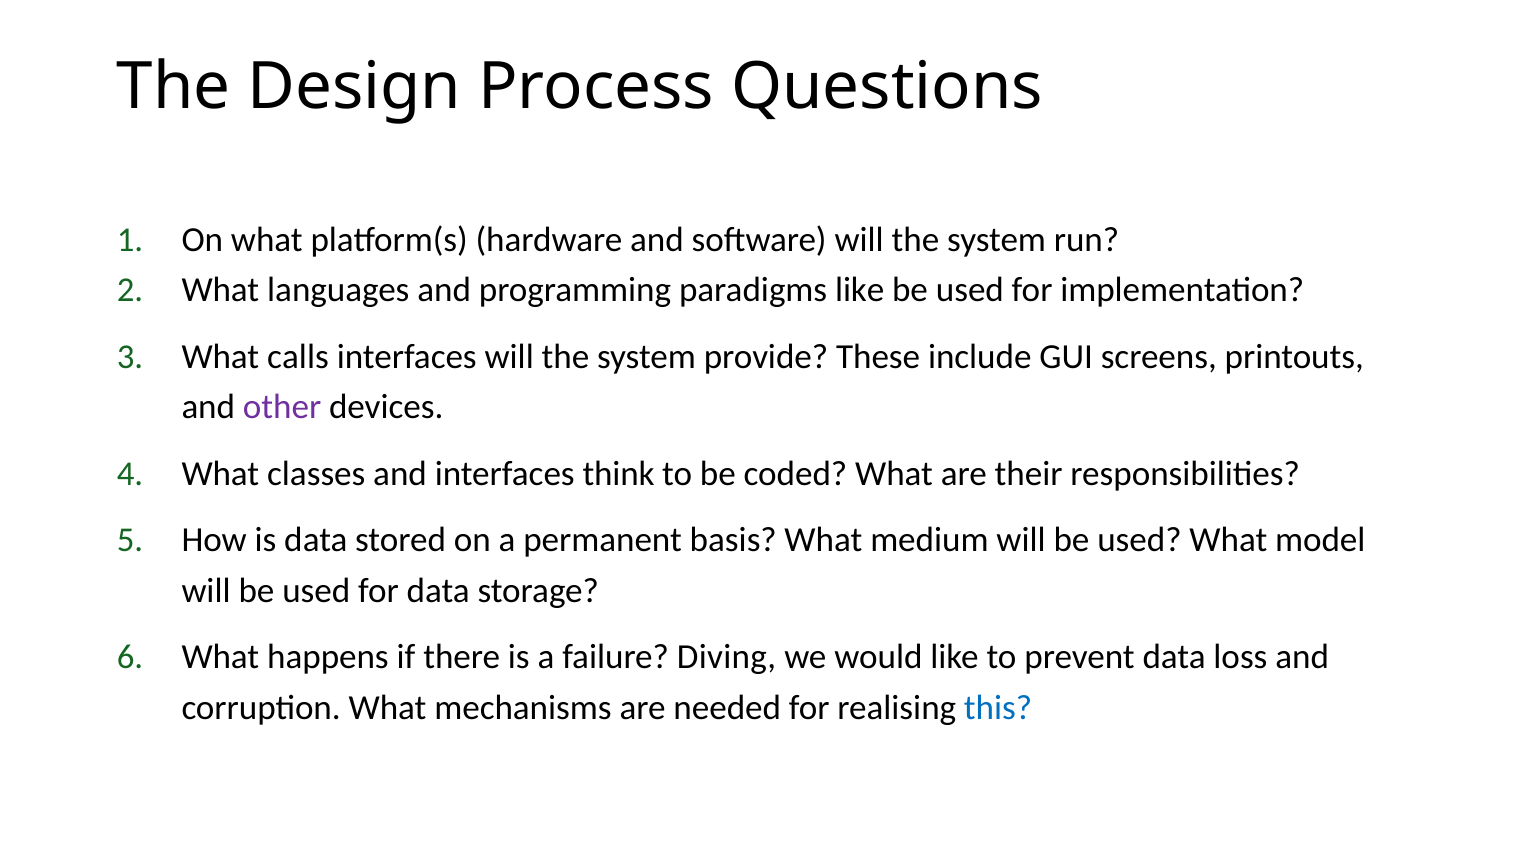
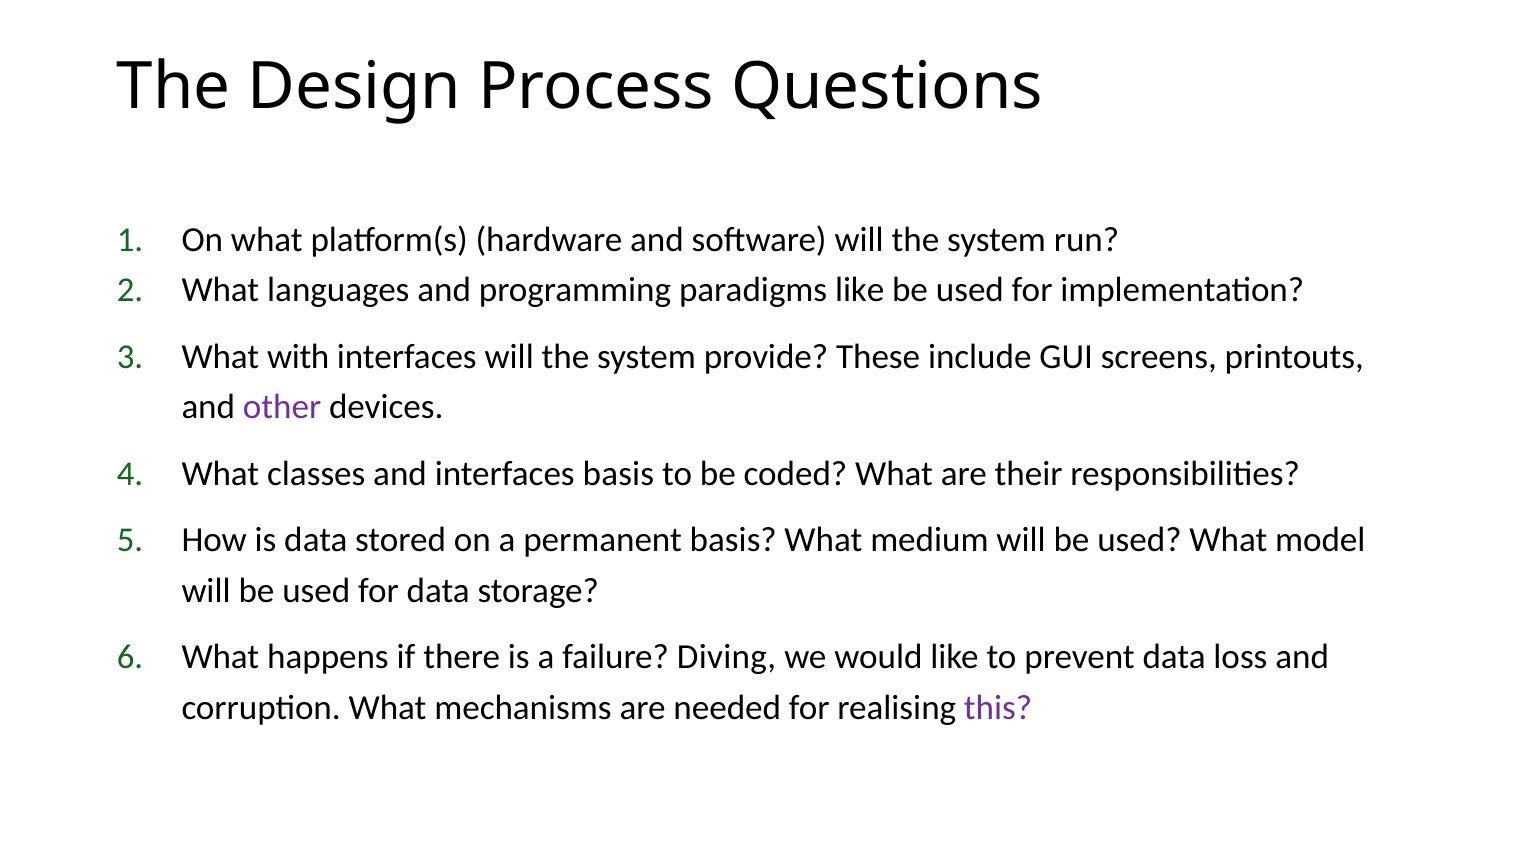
calls: calls -> with
interfaces think: think -> basis
this colour: blue -> purple
